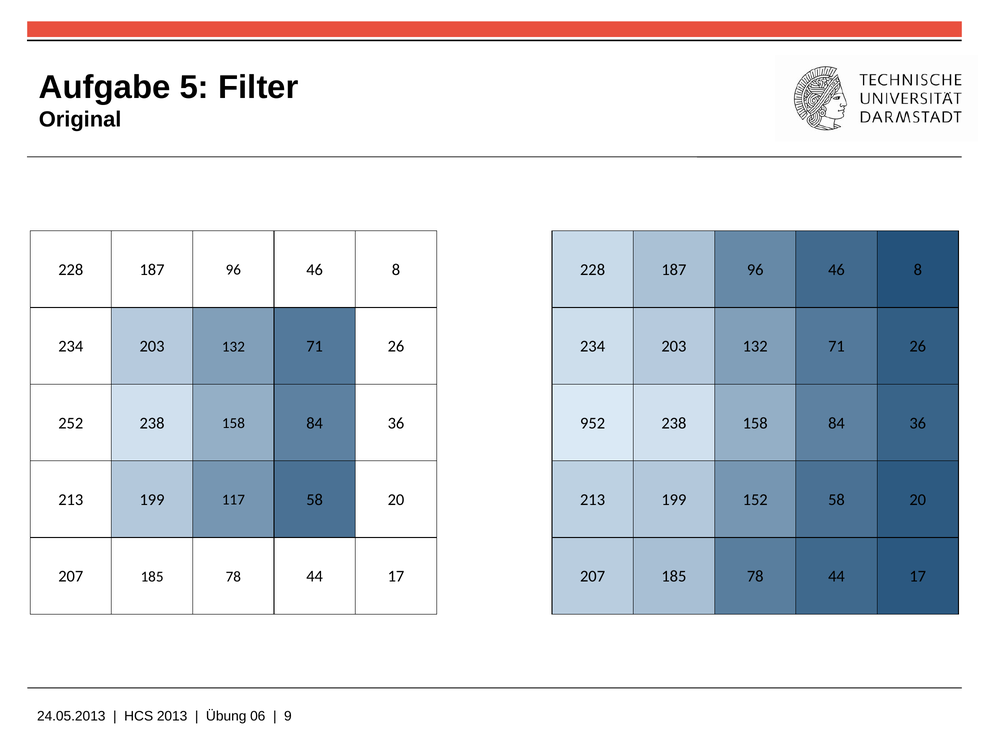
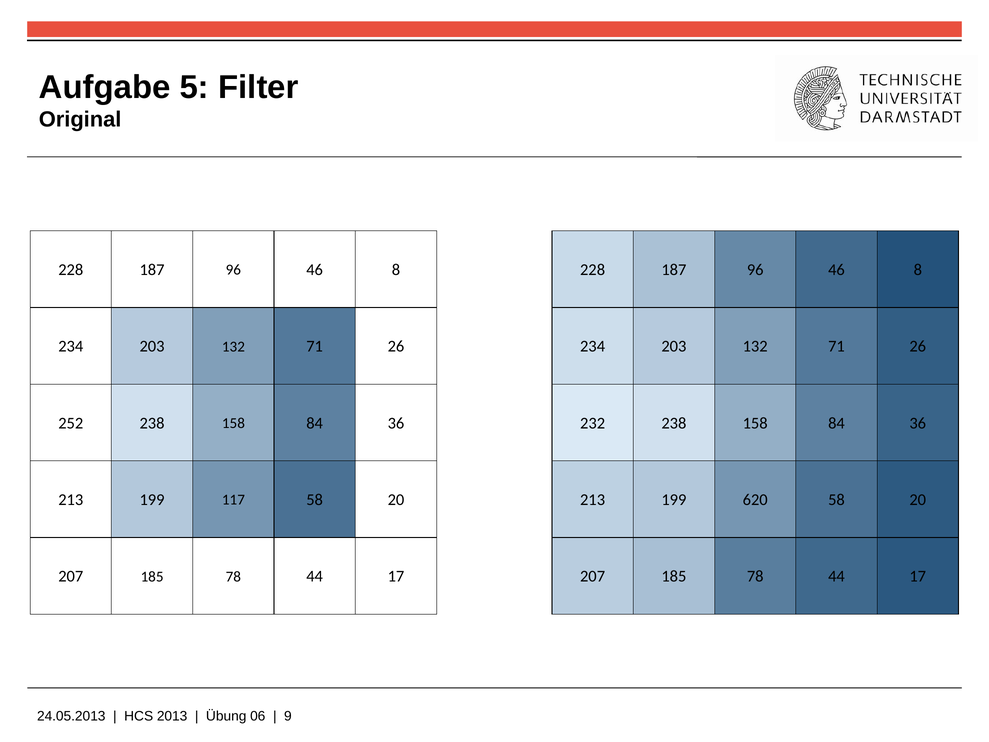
952: 952 -> 232
152: 152 -> 620
